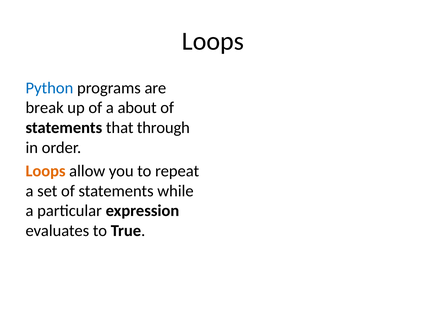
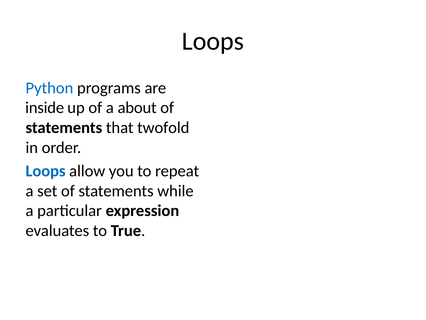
break: break -> inside
through: through -> twofold
Loops at (46, 171) colour: orange -> blue
